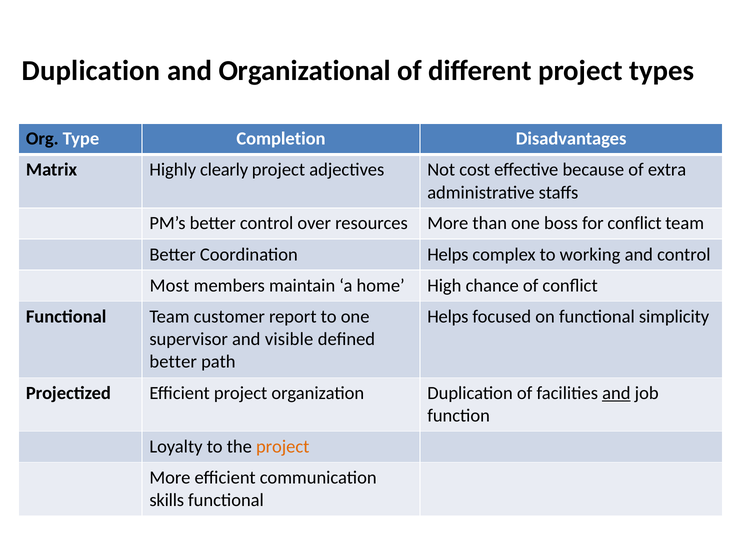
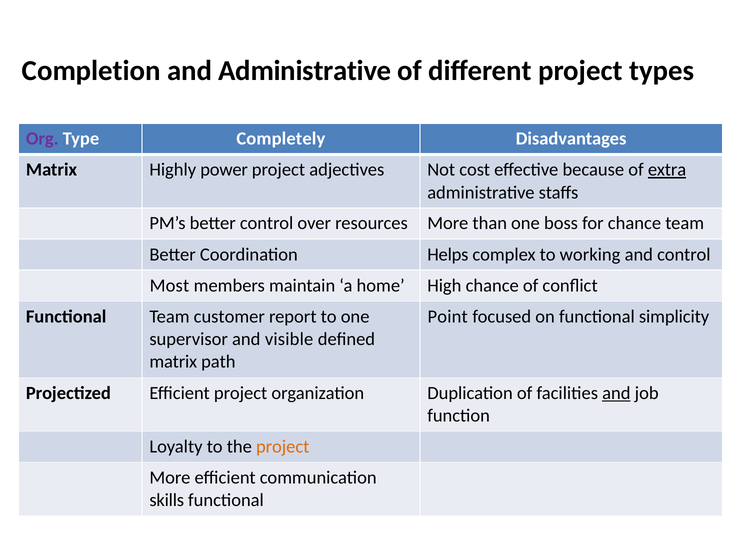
Duplication at (91, 71): Duplication -> Completion
and Organizational: Organizational -> Administrative
Org colour: black -> purple
Completion: Completion -> Completely
clearly: clearly -> power
extra underline: none -> present
for conflict: conflict -> chance
Helps at (448, 316): Helps -> Point
better at (173, 362): better -> matrix
